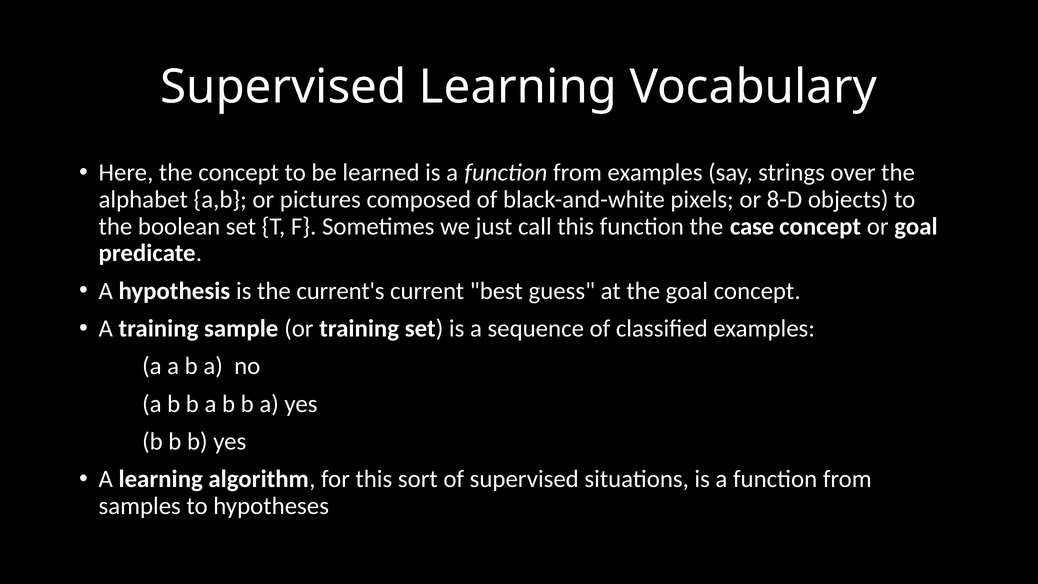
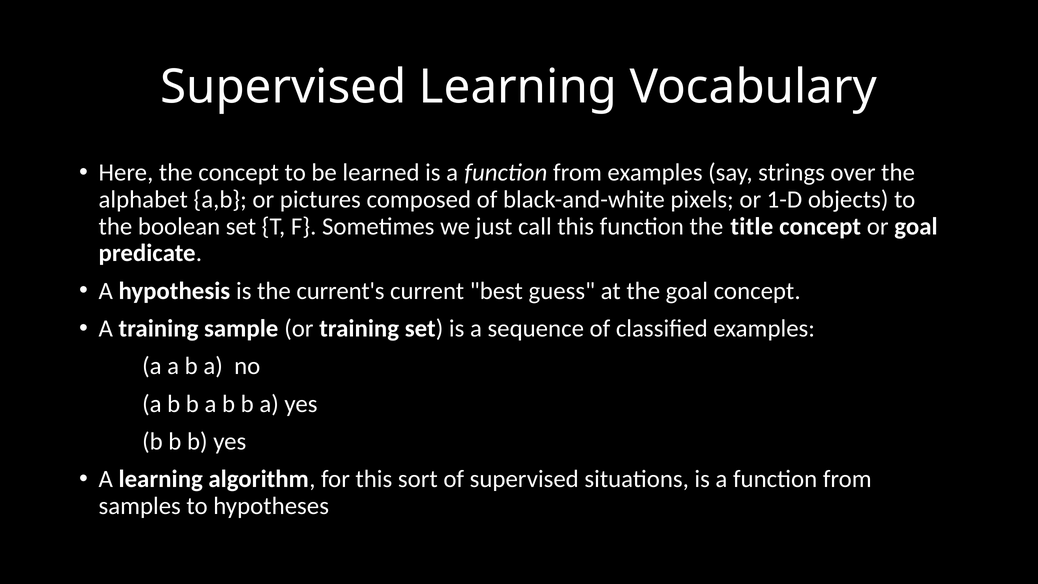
8-D: 8-D -> 1-D
case: case -> title
